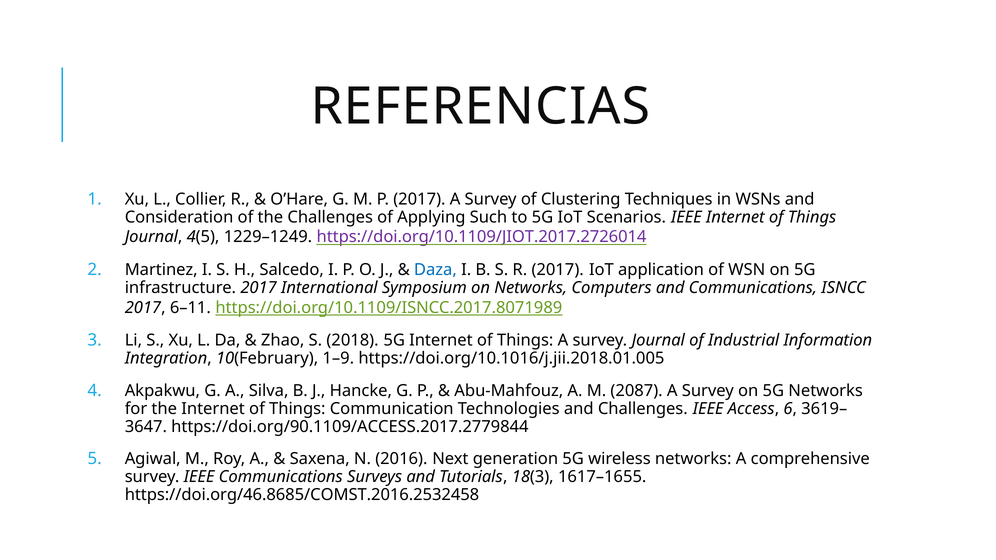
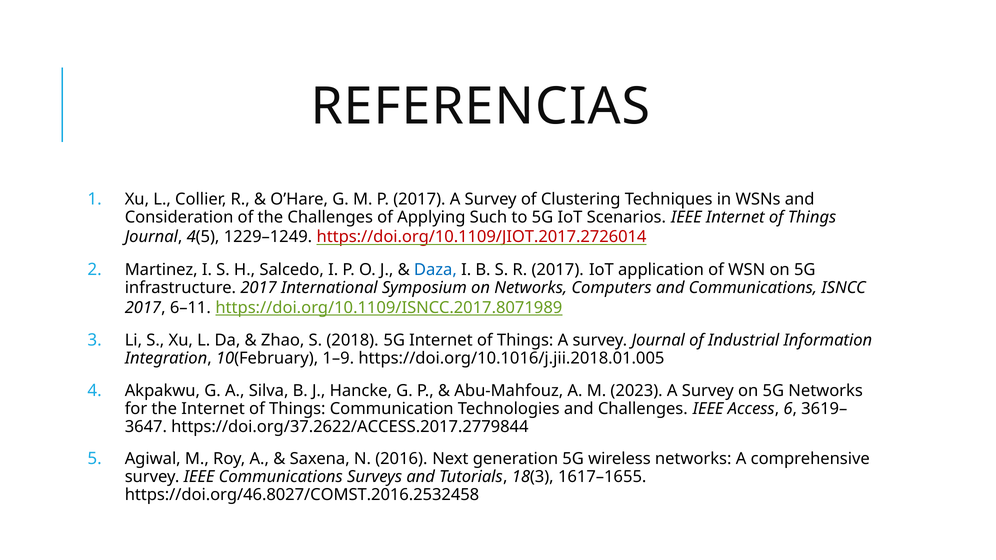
https://doi.org/10.1109/JIOT.2017.2726014 colour: purple -> red
2087: 2087 -> 2023
https://doi.org/90.1109/ACCESS.2017.2779844: https://doi.org/90.1109/ACCESS.2017.2779844 -> https://doi.org/37.2622/ACCESS.2017.2779844
https://doi.org/46.8685/COMST.2016.2532458: https://doi.org/46.8685/COMST.2016.2532458 -> https://doi.org/46.8027/COMST.2016.2532458
